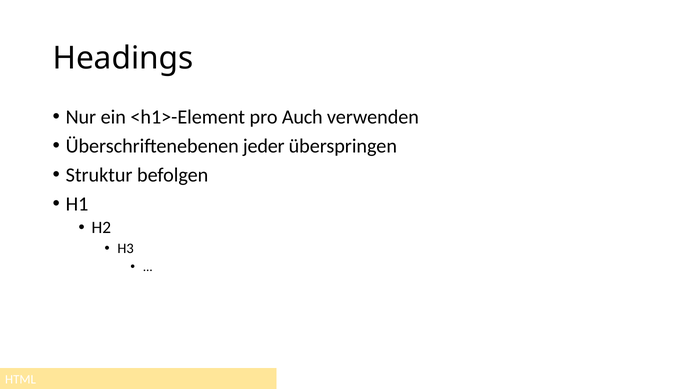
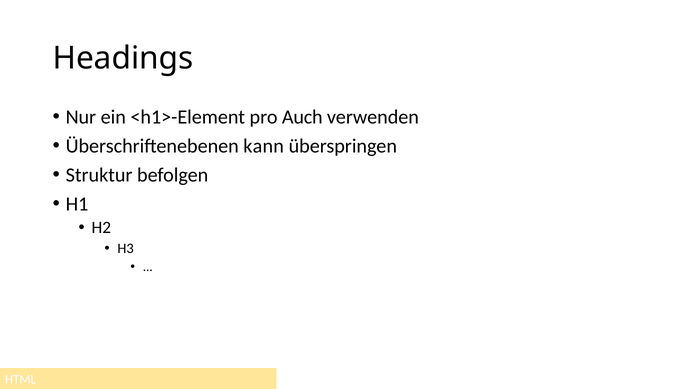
jeder: jeder -> kann
